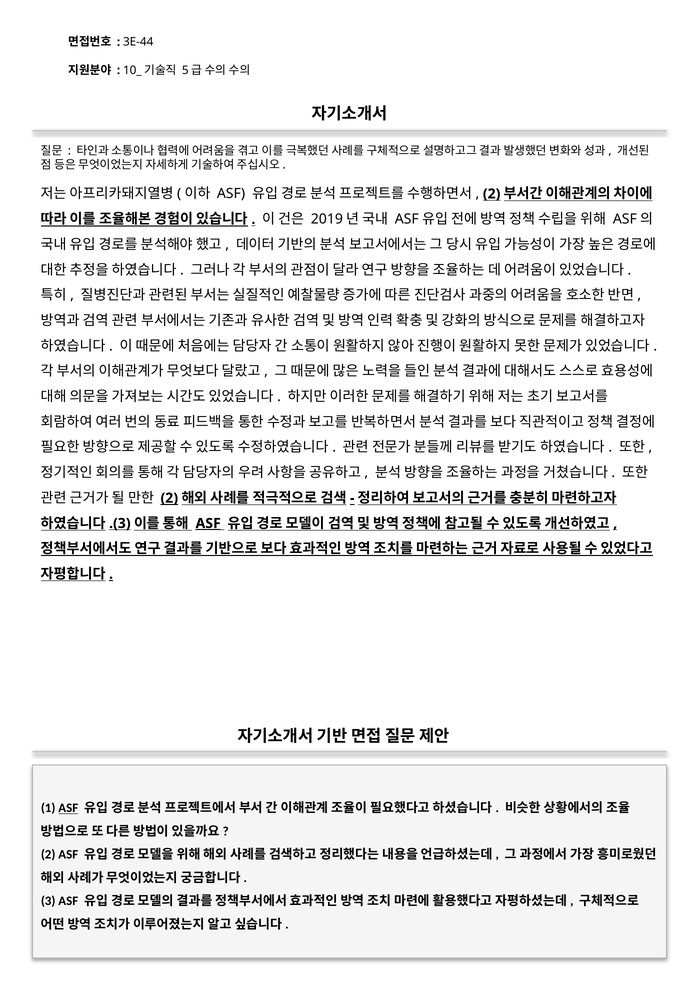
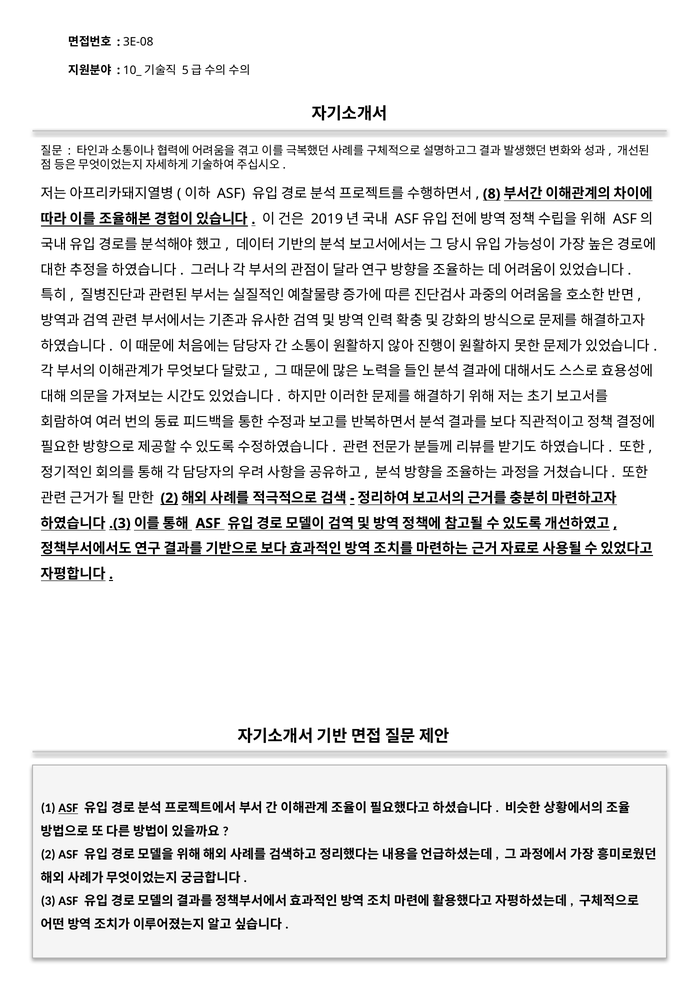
3E-44: 3E-44 -> 3E-08
2 at (492, 194): 2 -> 8
ASF at (208, 524) underline: present -> none
